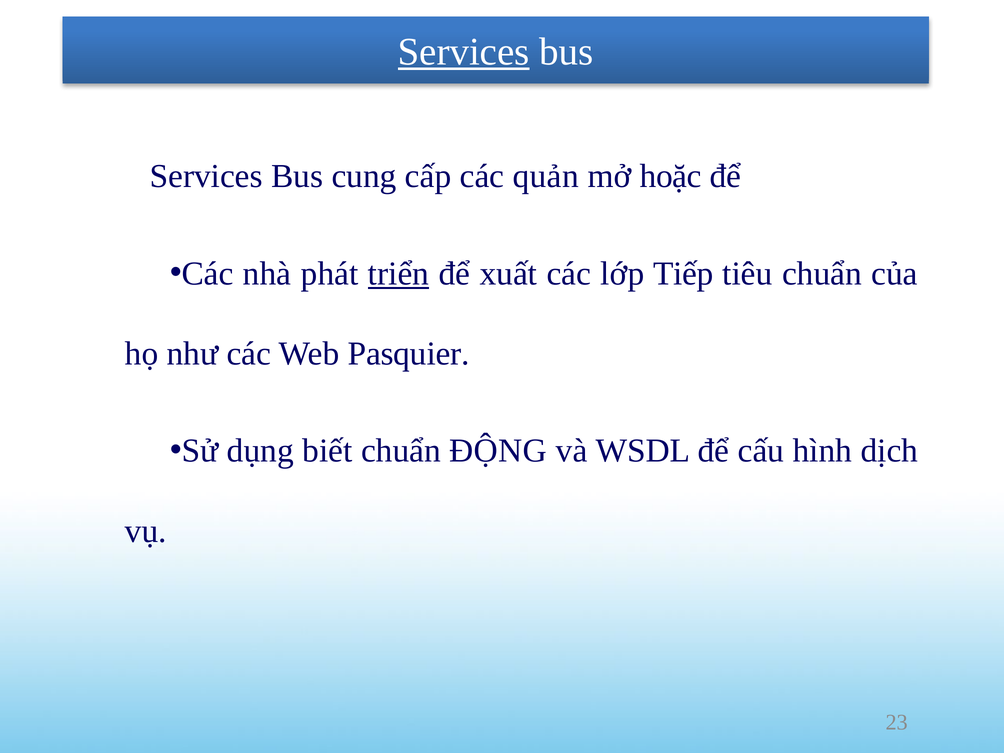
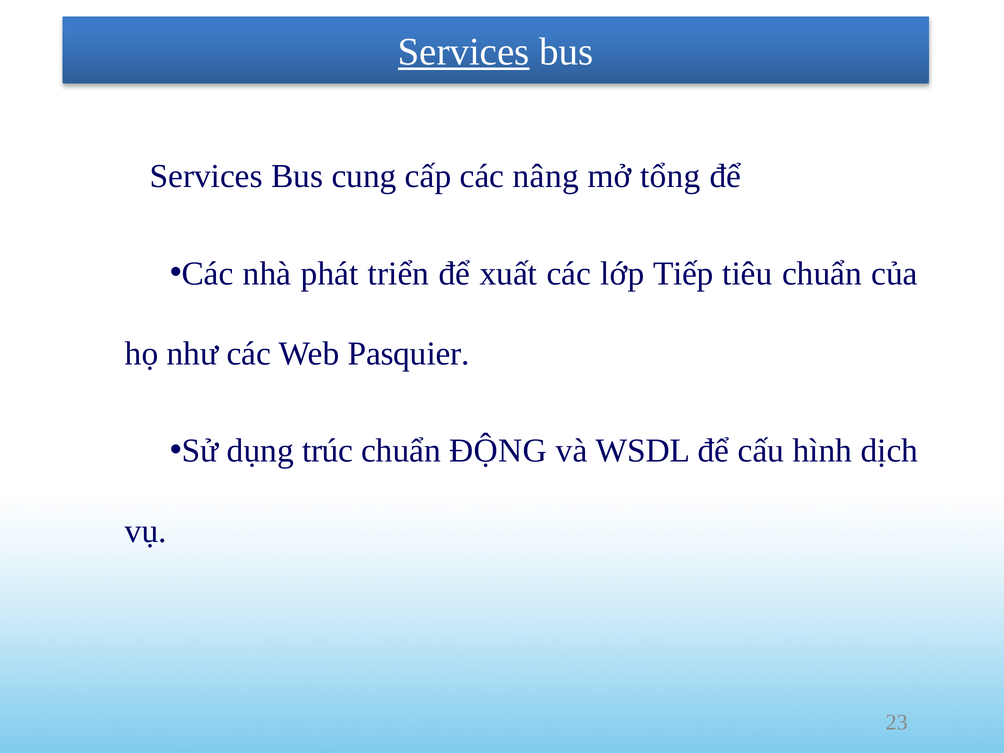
quản: quản -> nâng
hoặc: hoặc -> tổng
triển underline: present -> none
biết: biết -> trúc
